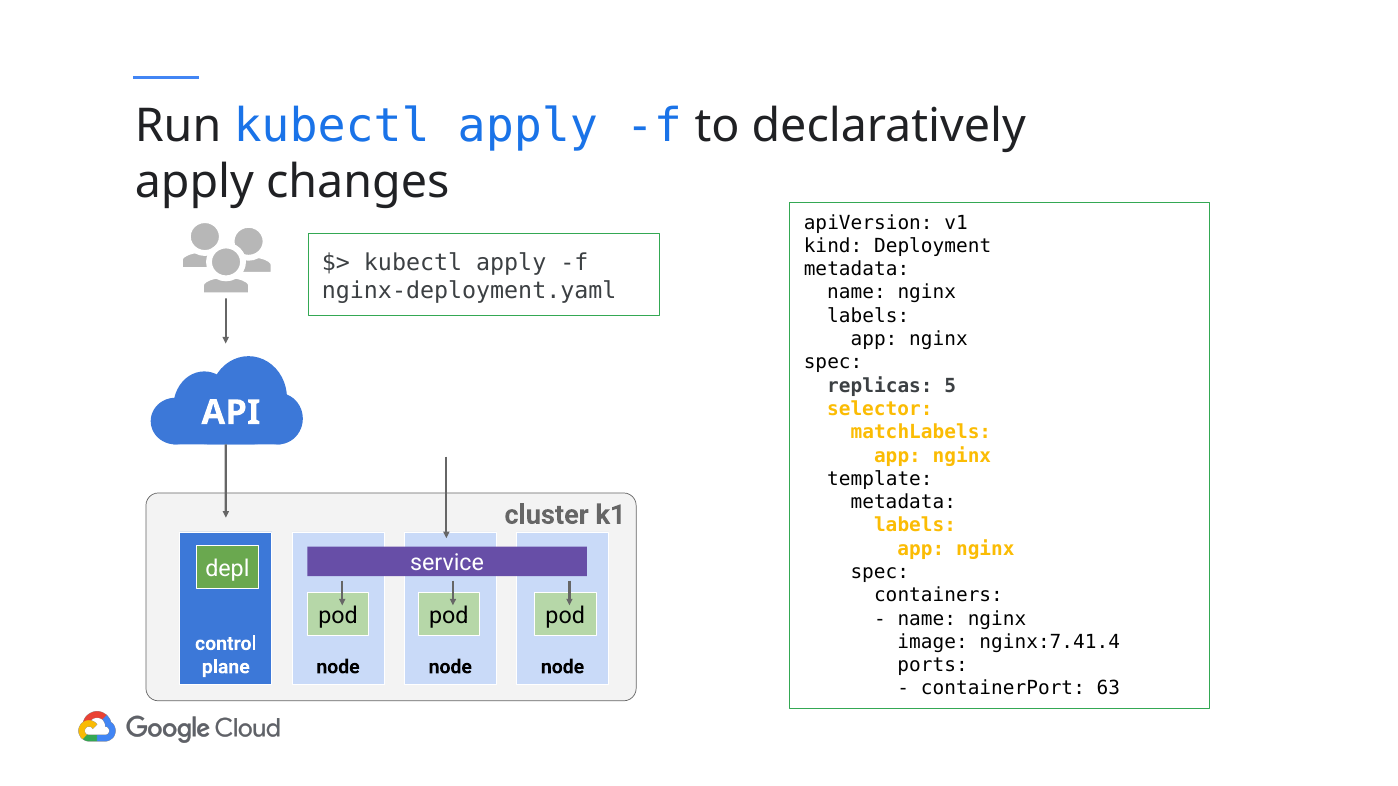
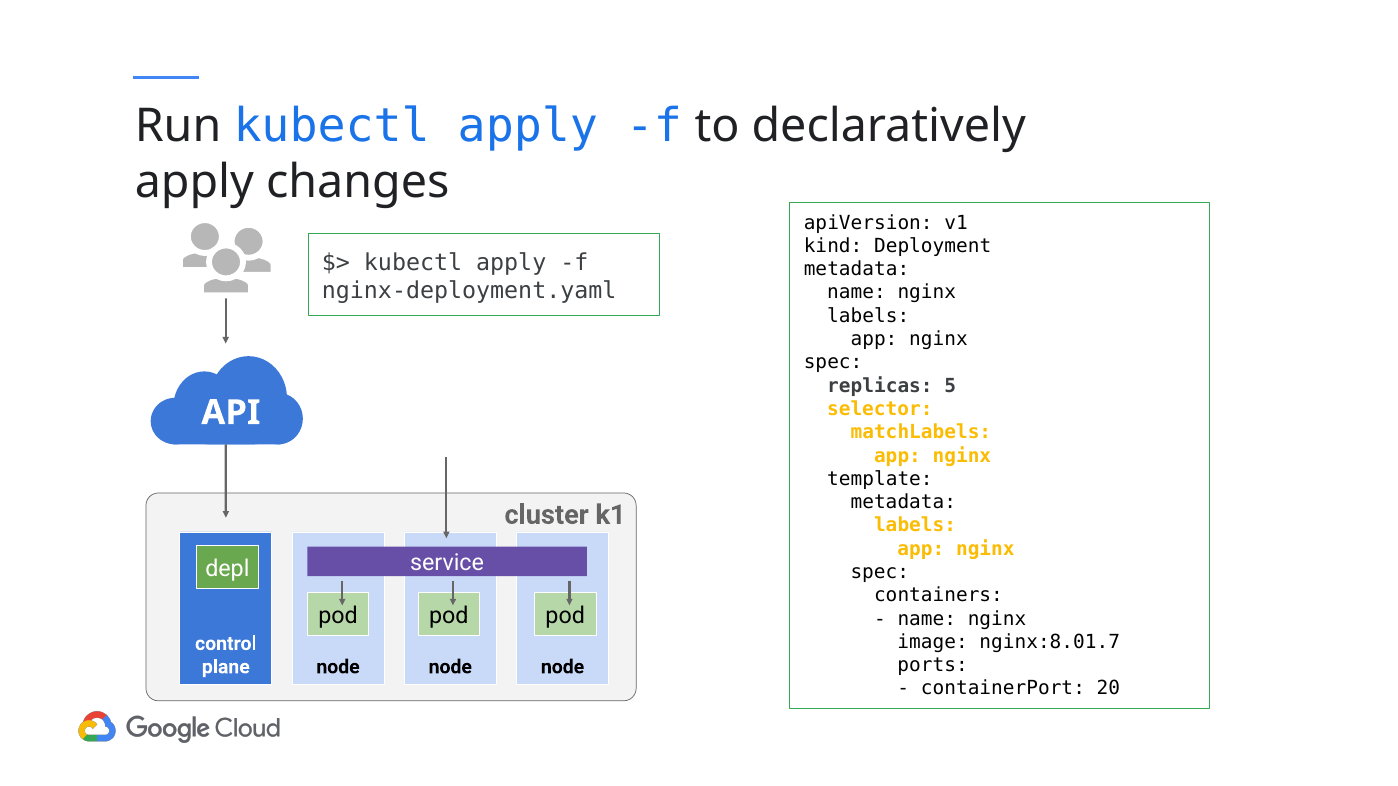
nginx:7.41.4: nginx:7.41.4 -> nginx:8.01.7
63: 63 -> 20
